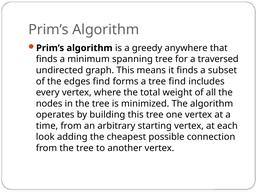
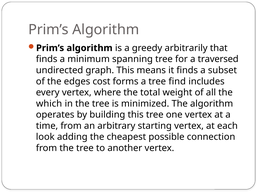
anywhere: anywhere -> arbitrarily
edges find: find -> cost
nodes: nodes -> which
